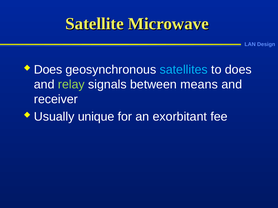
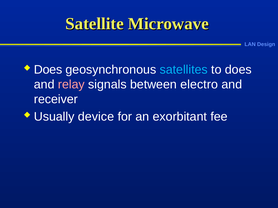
relay colour: light green -> pink
means: means -> electro
unique: unique -> device
